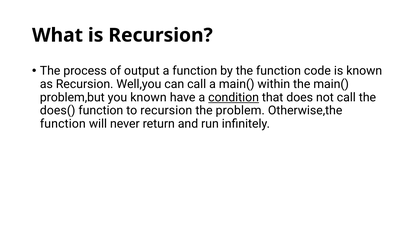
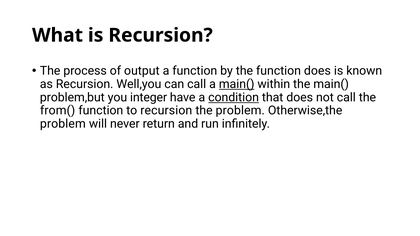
function code: code -> does
main( at (237, 84) underline: none -> present
you known: known -> integer
does(: does( -> from(
function at (63, 124): function -> problem
